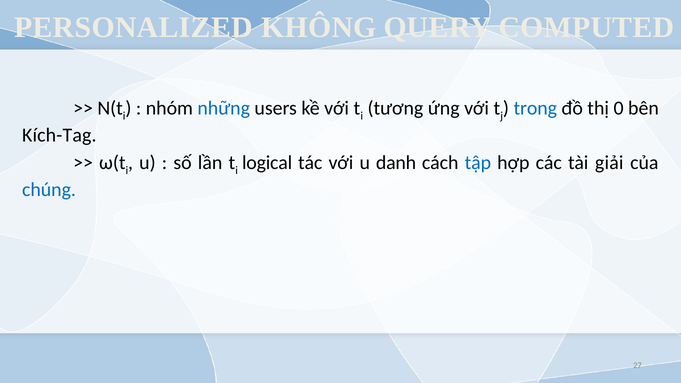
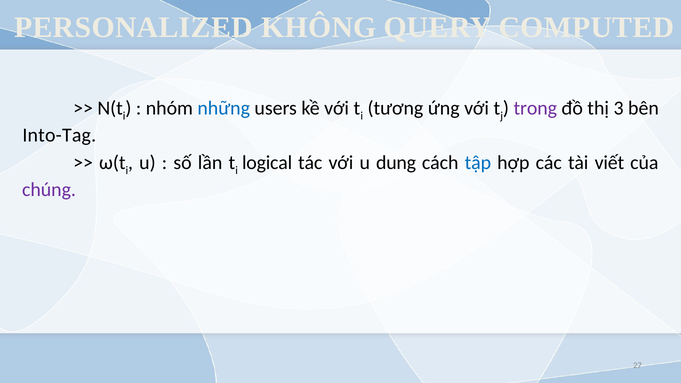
trong colour: blue -> purple
0: 0 -> 3
Kích-Tag: Kích-Tag -> Into-Tag
danh: danh -> dung
giải: giải -> viết
chúng colour: blue -> purple
